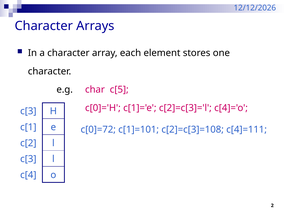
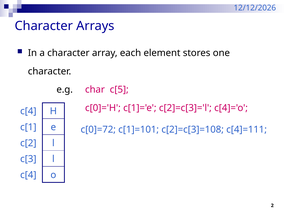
c[3 at (28, 111): c[3 -> c[4
